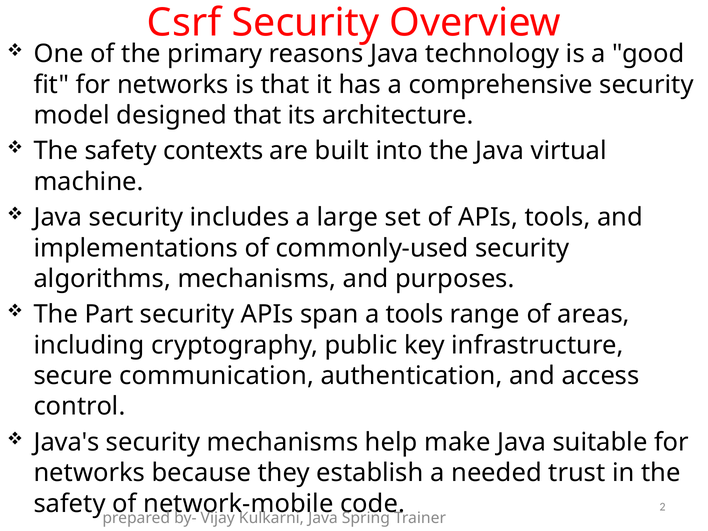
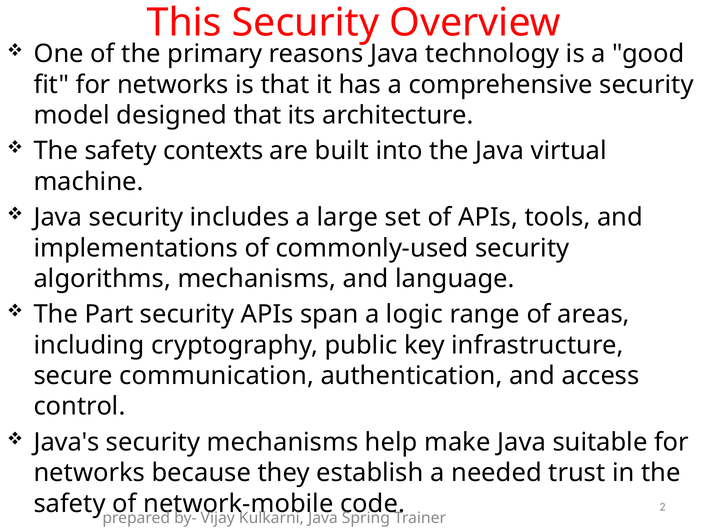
Csrf: Csrf -> This
purposes: purposes -> language
a tools: tools -> logic
